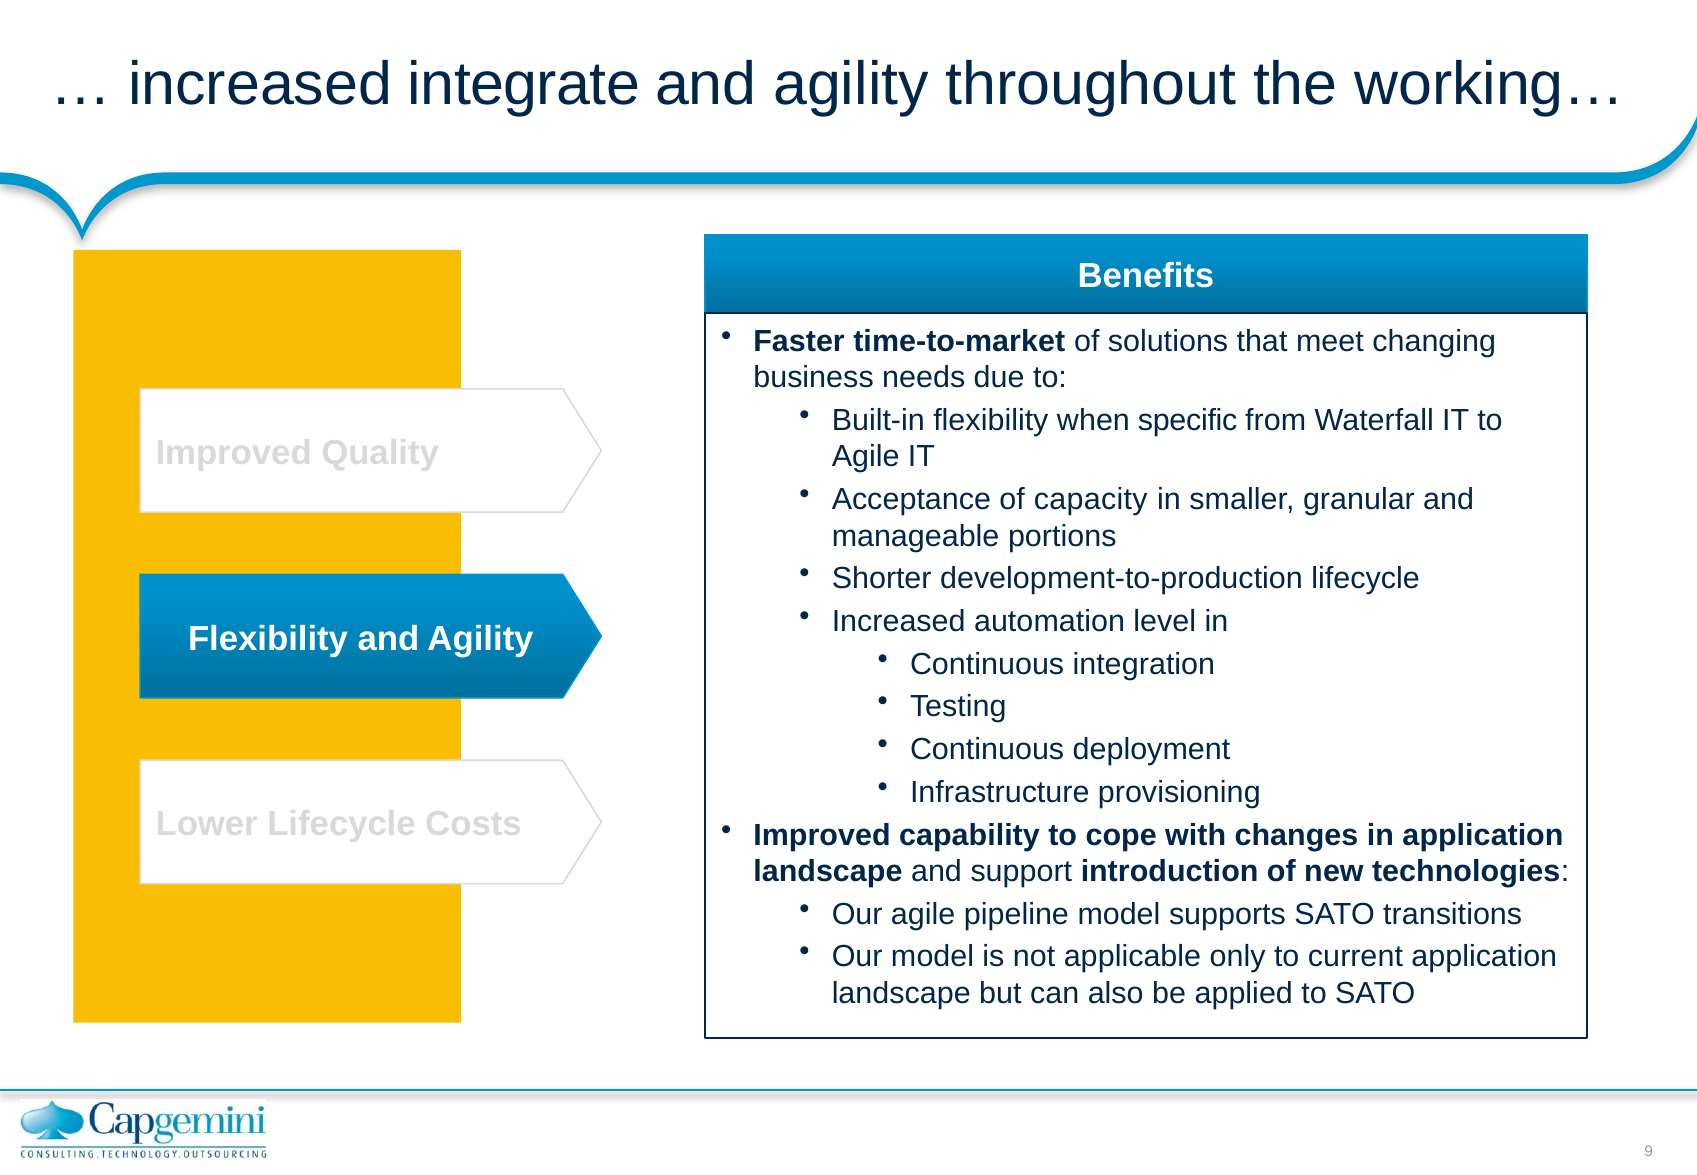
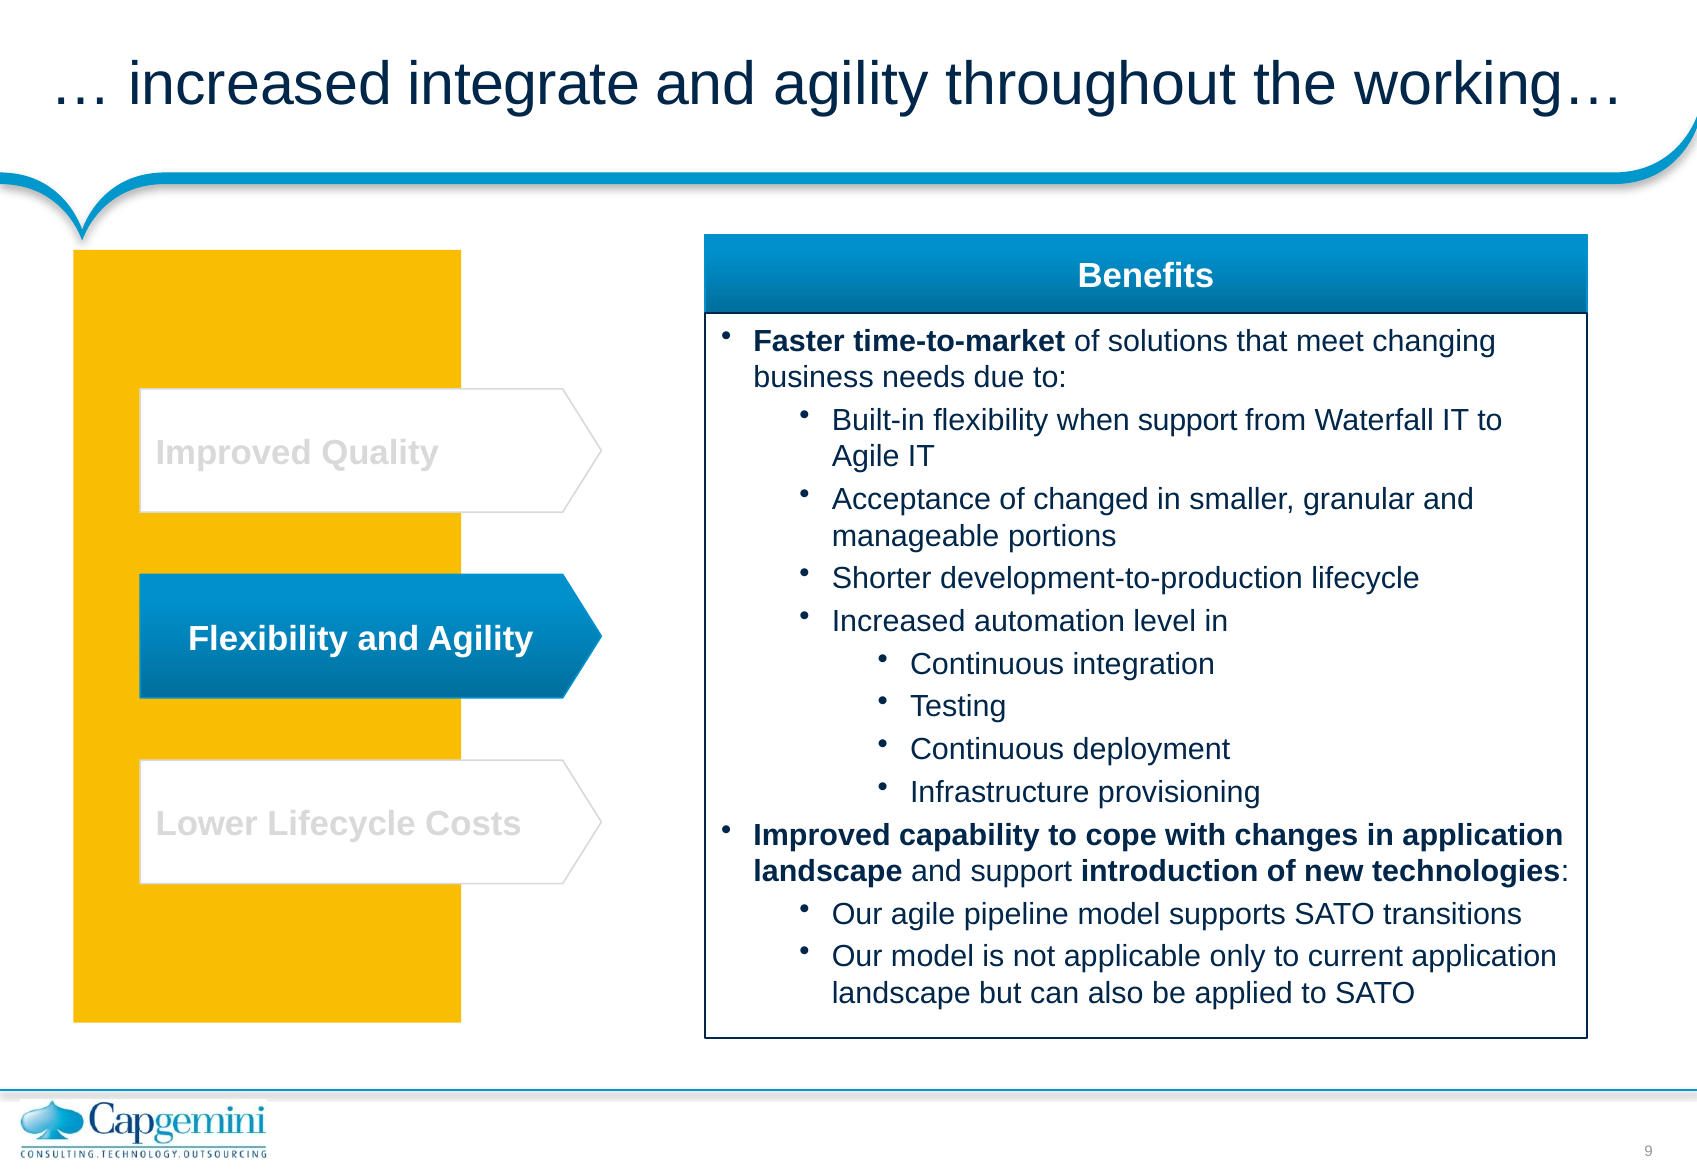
when specific: specific -> support
capacity: capacity -> changed
